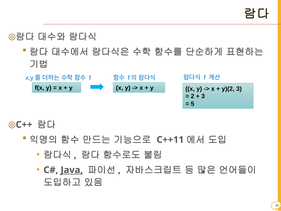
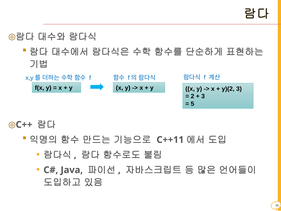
Java underline: present -> none
